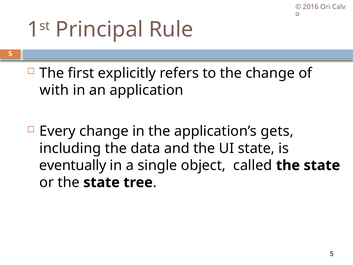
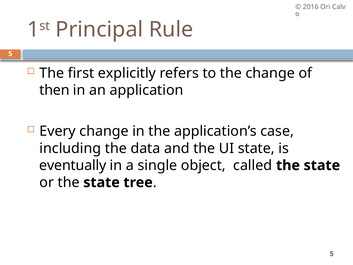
with: with -> then
gets: gets -> case
